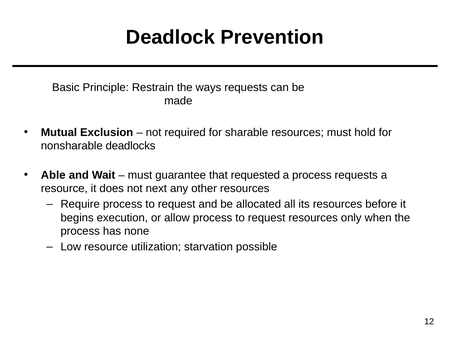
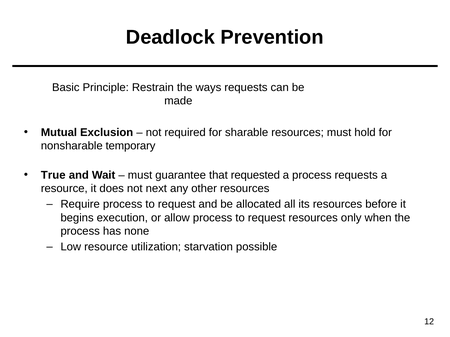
deadlocks: deadlocks -> temporary
Able: Able -> True
